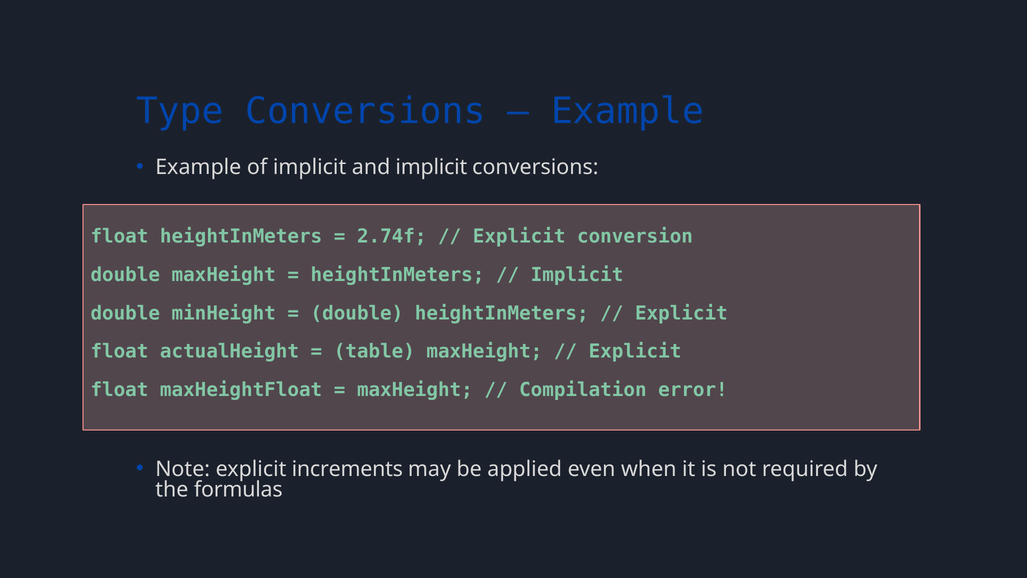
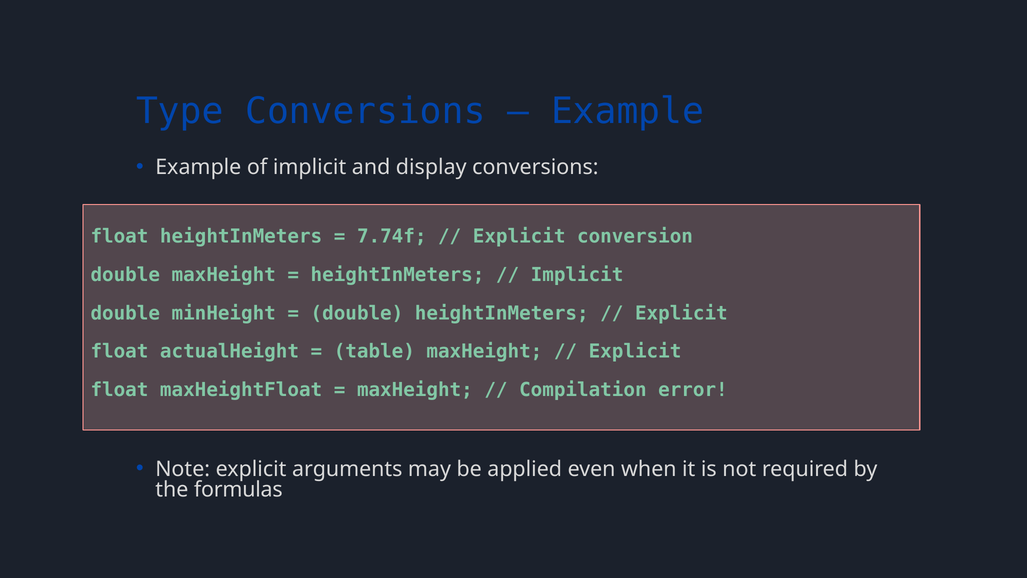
and implicit: implicit -> display
2.74f: 2.74f -> 7.74f
increments: increments -> arguments
